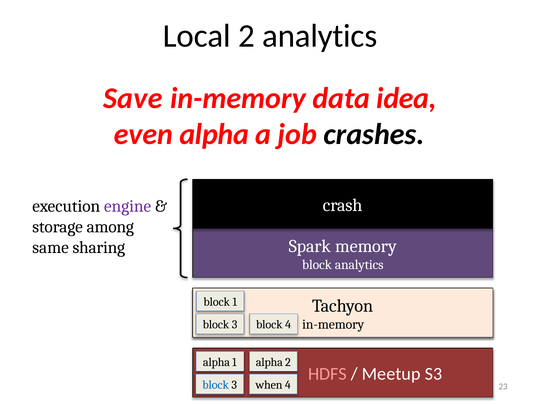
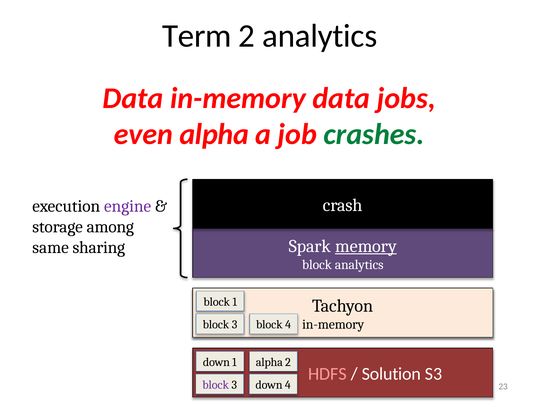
Local: Local -> Term
Save at (133, 98): Save -> Data
idea: idea -> jobs
crashes colour: black -> green
memory underline: none -> present
alpha at (216, 362): alpha -> down
Meetup: Meetup -> Solution
block at (216, 385) colour: blue -> purple
when at (269, 385): when -> down
